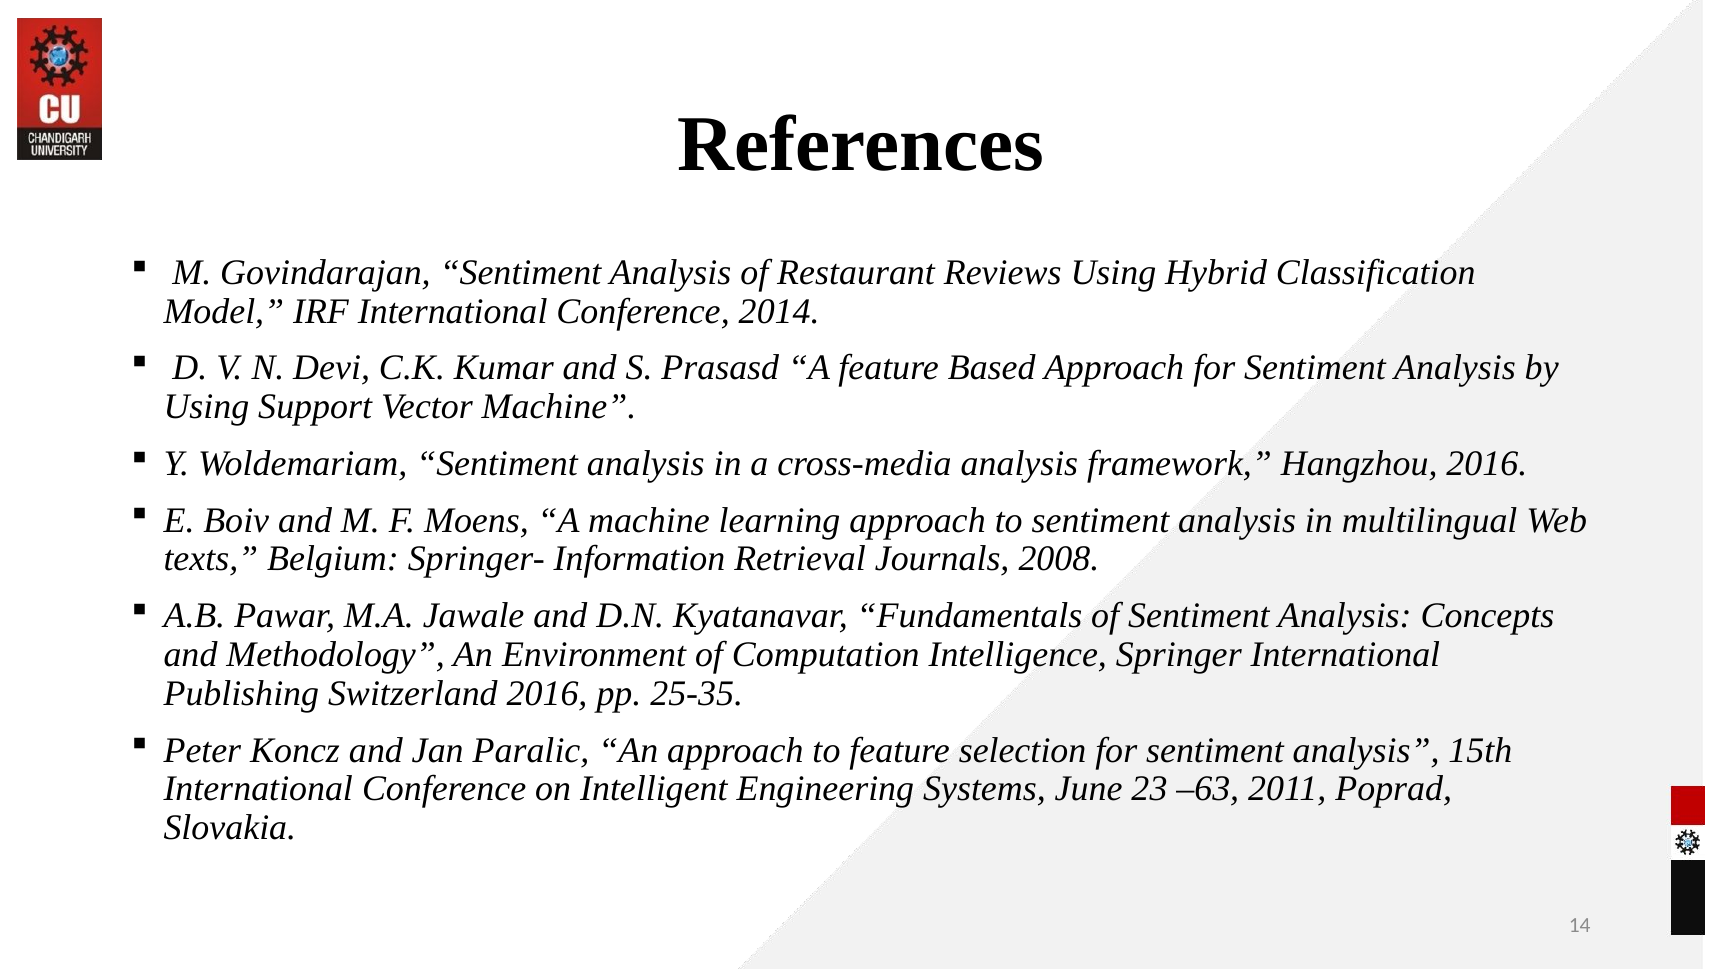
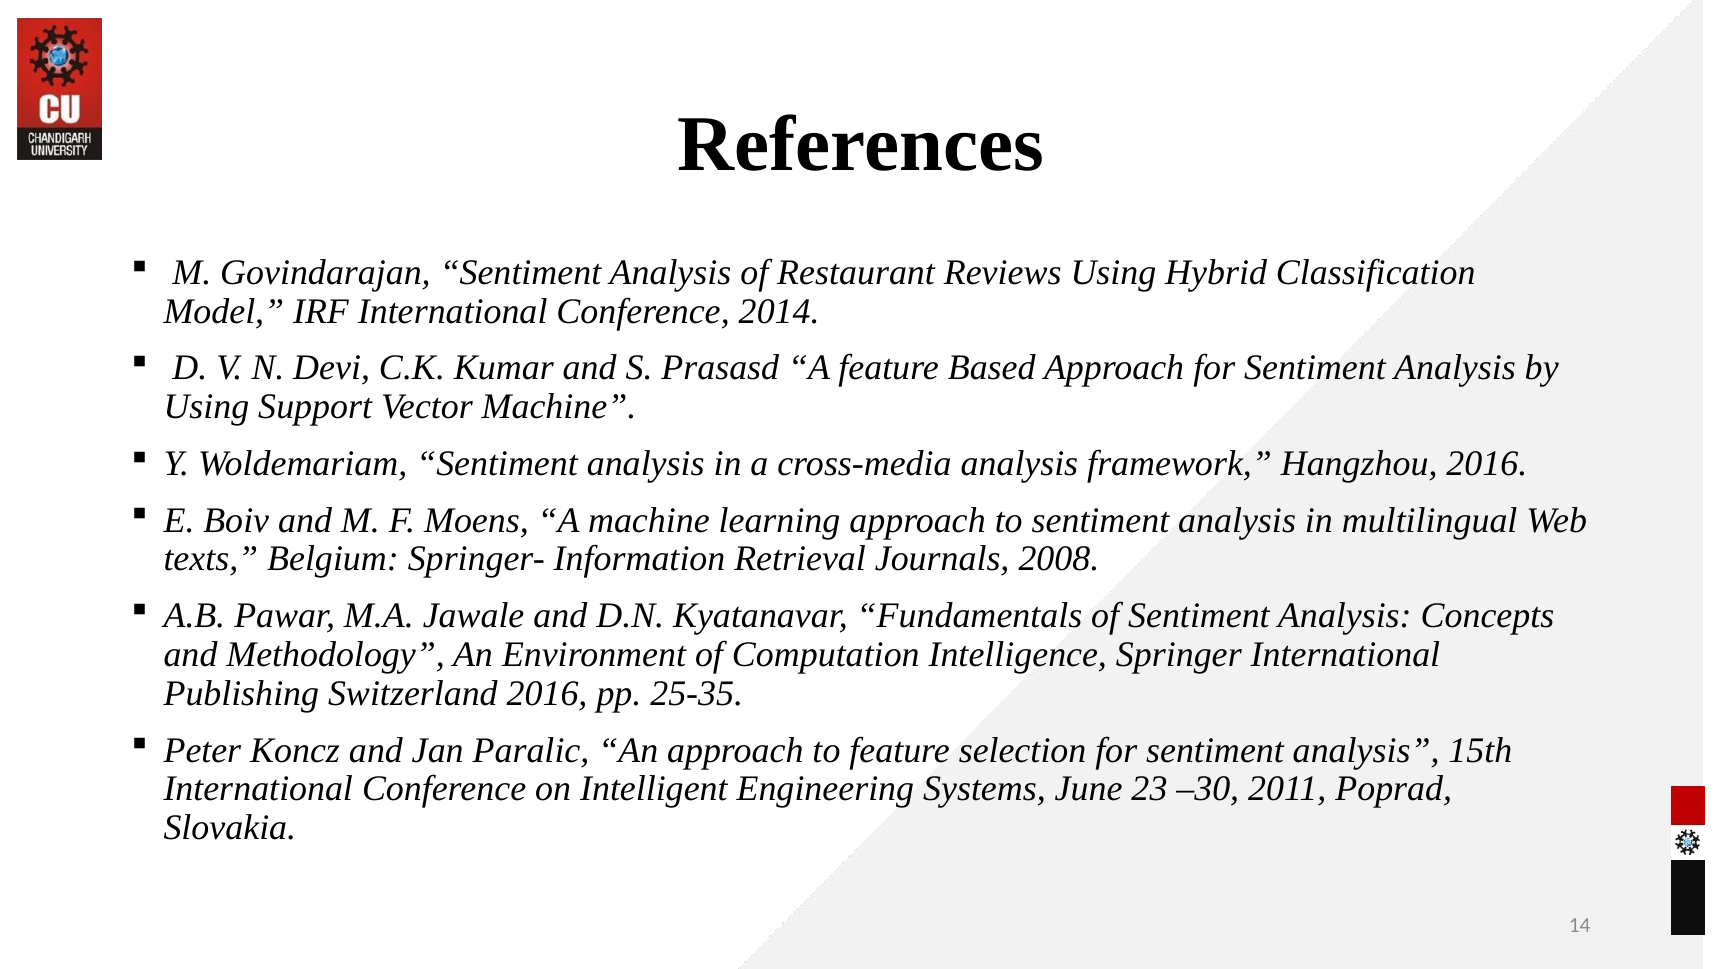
–63: –63 -> –30
